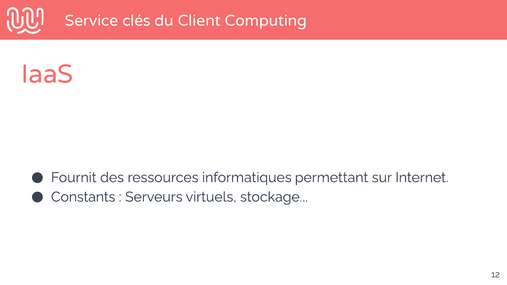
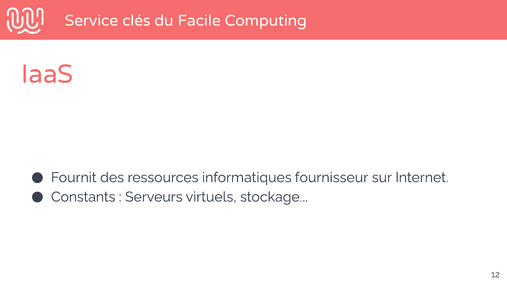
Client: Client -> Facile
permettant: permettant -> fournisseur
